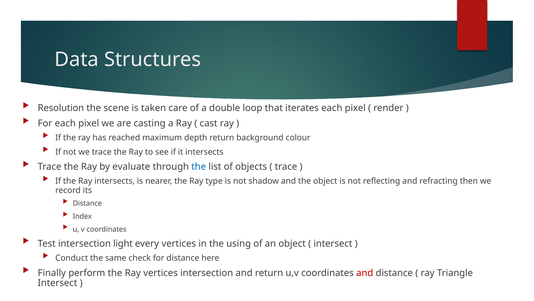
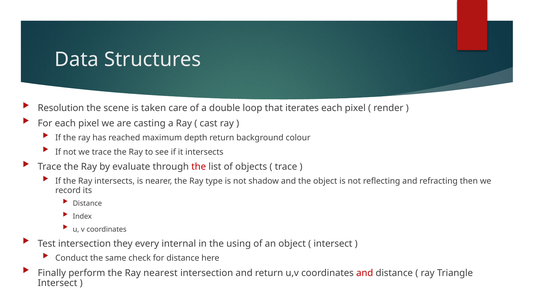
the at (199, 166) colour: blue -> red
light: light -> they
every vertices: vertices -> internal
Ray vertices: vertices -> nearest
